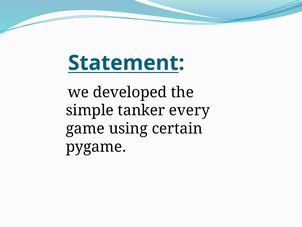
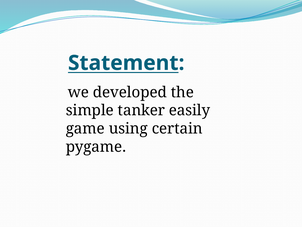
every: every -> easily
